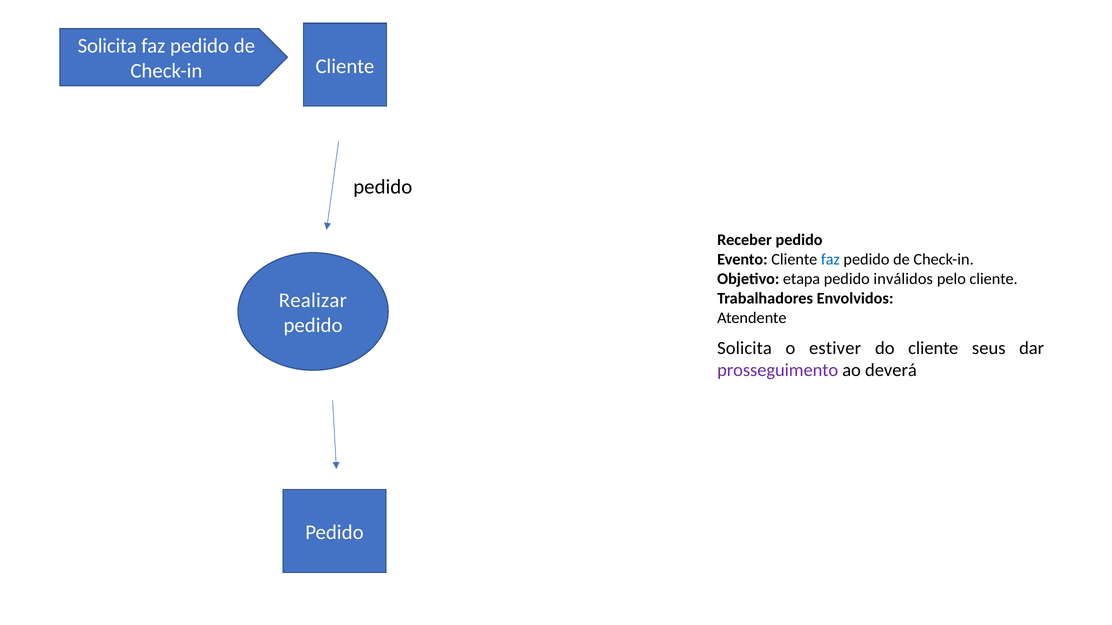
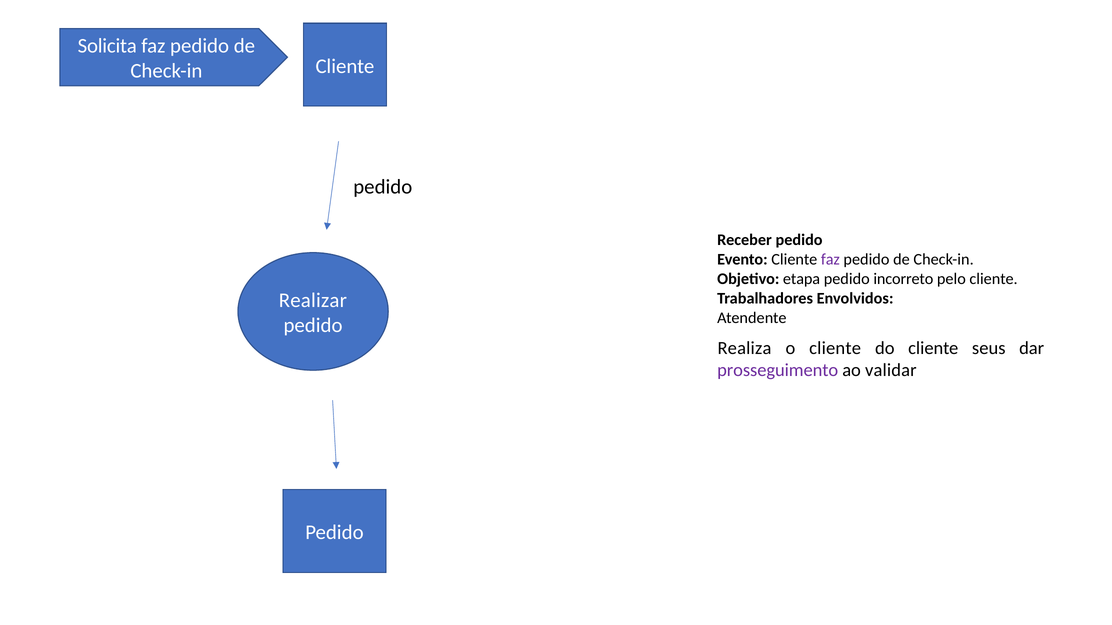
faz at (830, 260) colour: blue -> purple
inválidos: inválidos -> incorreto
Solicita at (745, 348): Solicita -> Realiza
o estiver: estiver -> cliente
deverá: deverá -> validar
